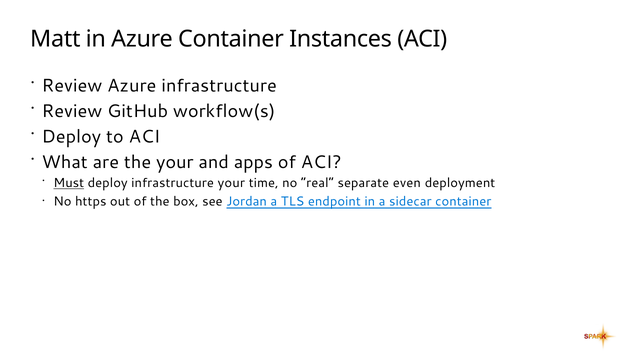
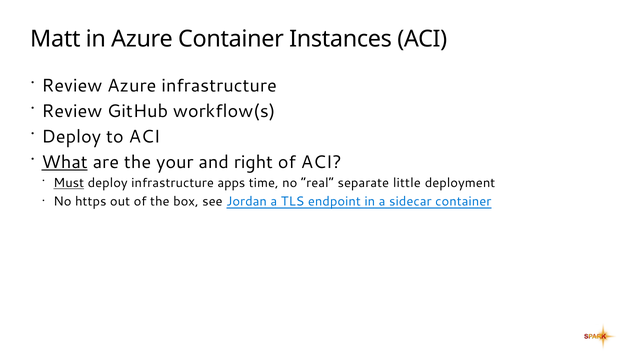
What underline: none -> present
apps: apps -> right
infrastructure your: your -> apps
even: even -> little
